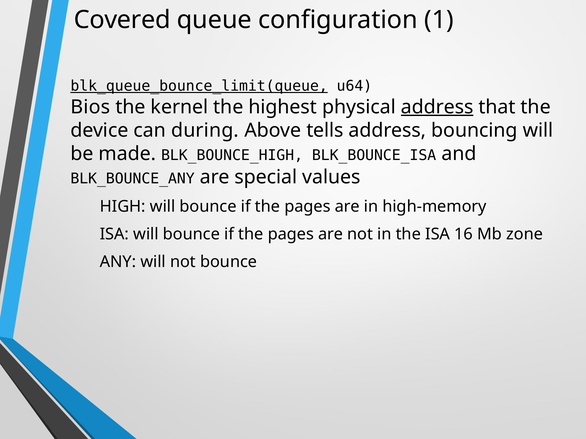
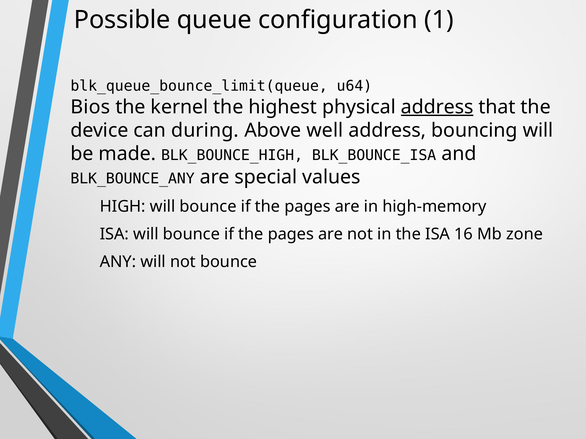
Covered: Covered -> Possible
blk_queue_bounce_limit(queue underline: present -> none
tells: tells -> well
